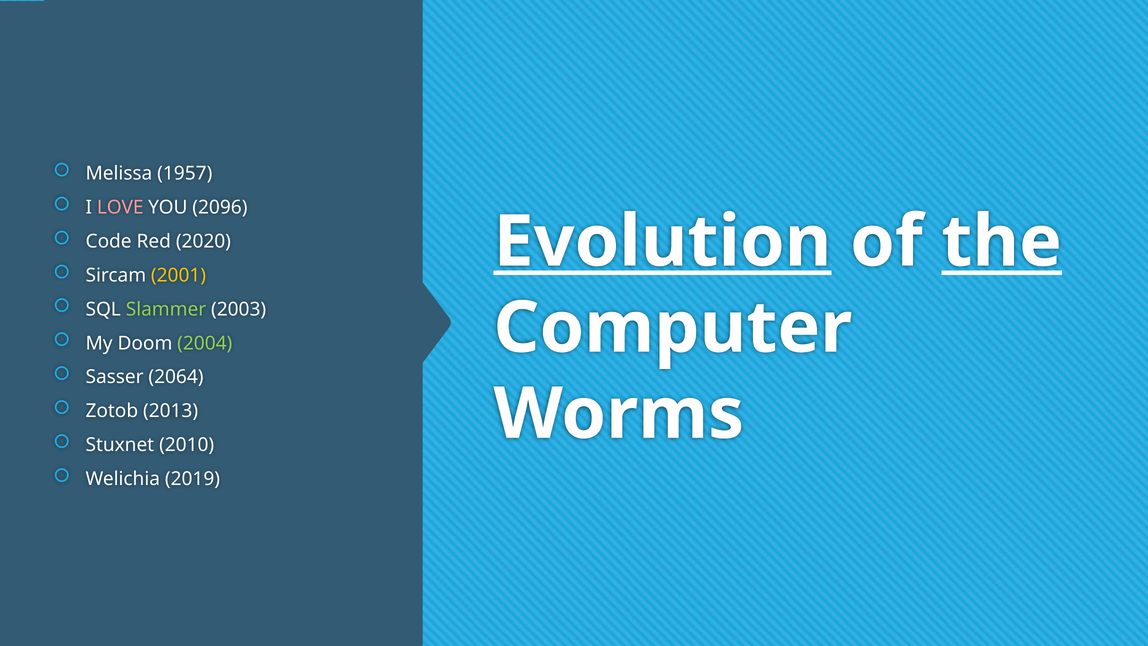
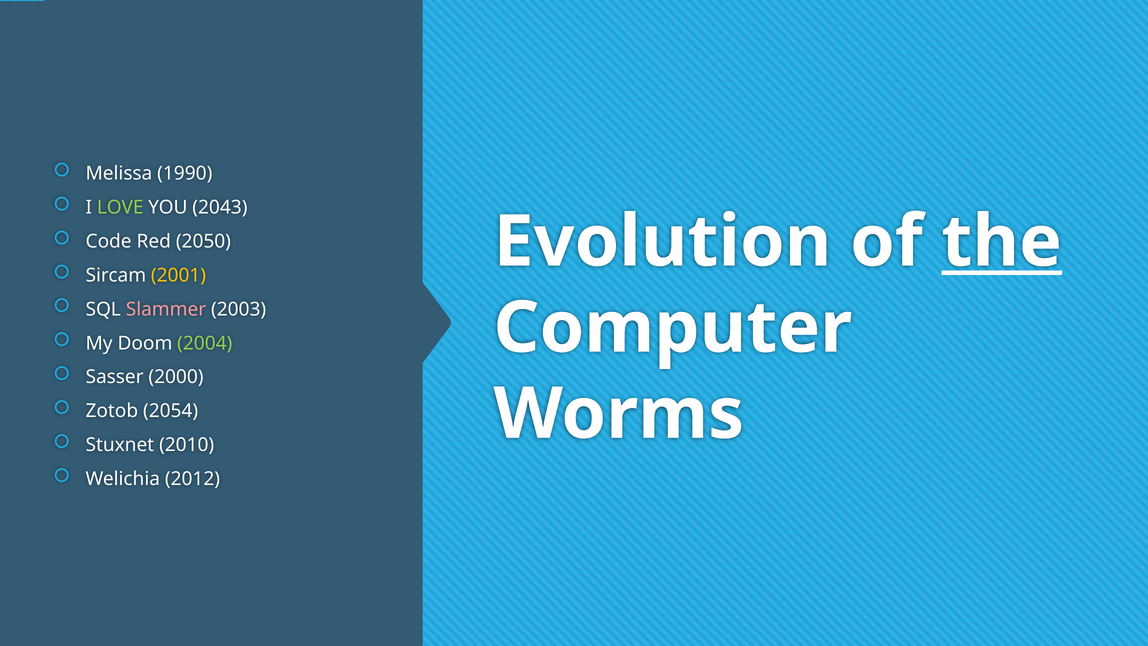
1957: 1957 -> 1990
LOVE colour: pink -> light green
2096: 2096 -> 2043
Evolution underline: present -> none
2020: 2020 -> 2050
Slammer colour: light green -> pink
2064: 2064 -> 2000
2013: 2013 -> 2054
2019: 2019 -> 2012
